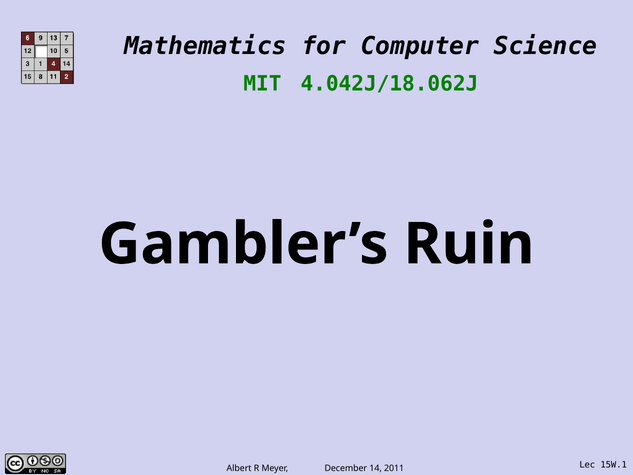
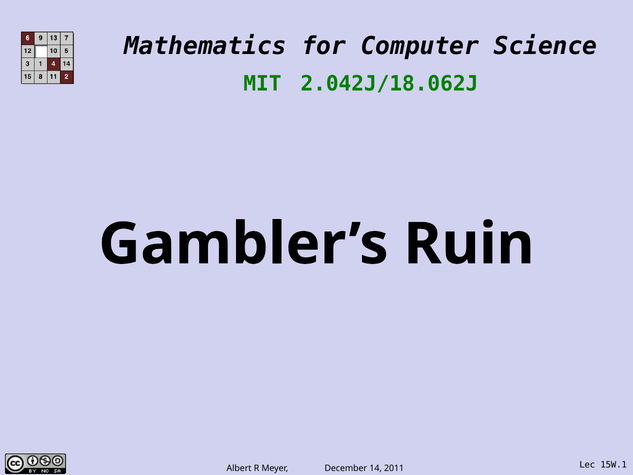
4.042J/18.062J: 4.042J/18.062J -> 2.042J/18.062J
